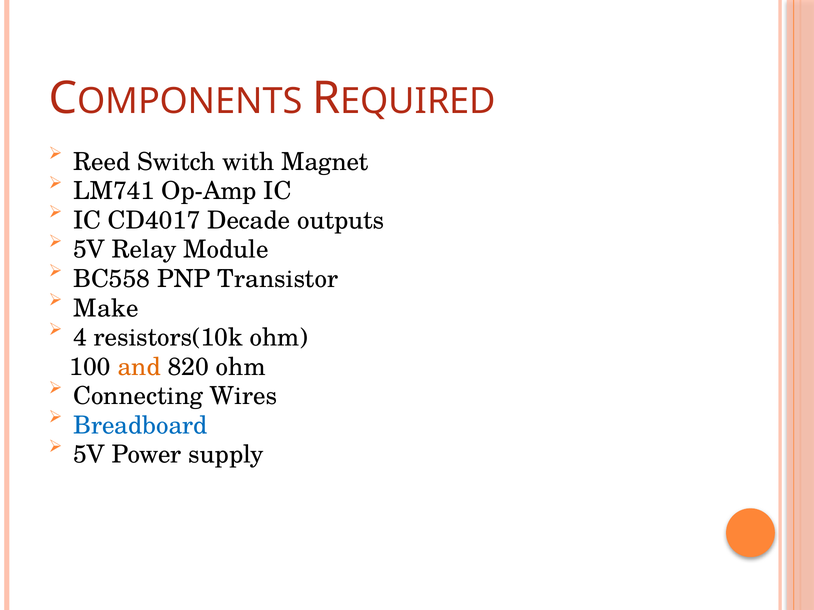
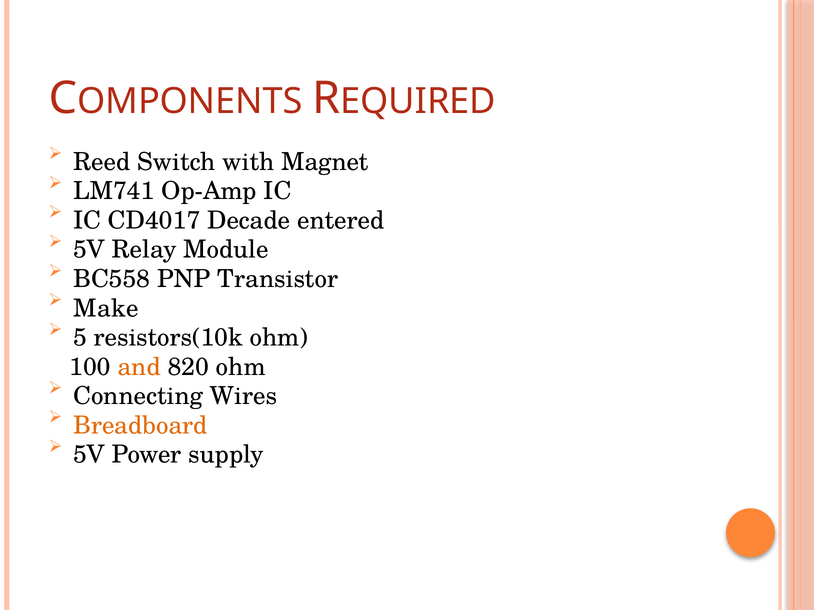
outputs: outputs -> entered
4: 4 -> 5
Breadboard colour: blue -> orange
